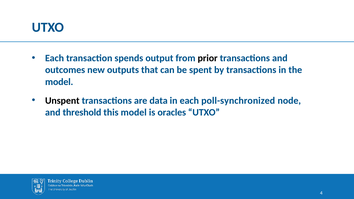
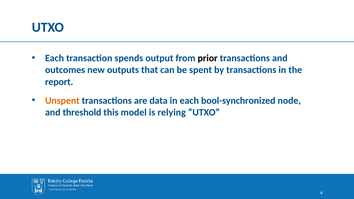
model at (59, 82): model -> report
Unspent colour: black -> orange
poll-synchronized: poll-synchronized -> bool-synchronized
oracles: oracles -> relying
